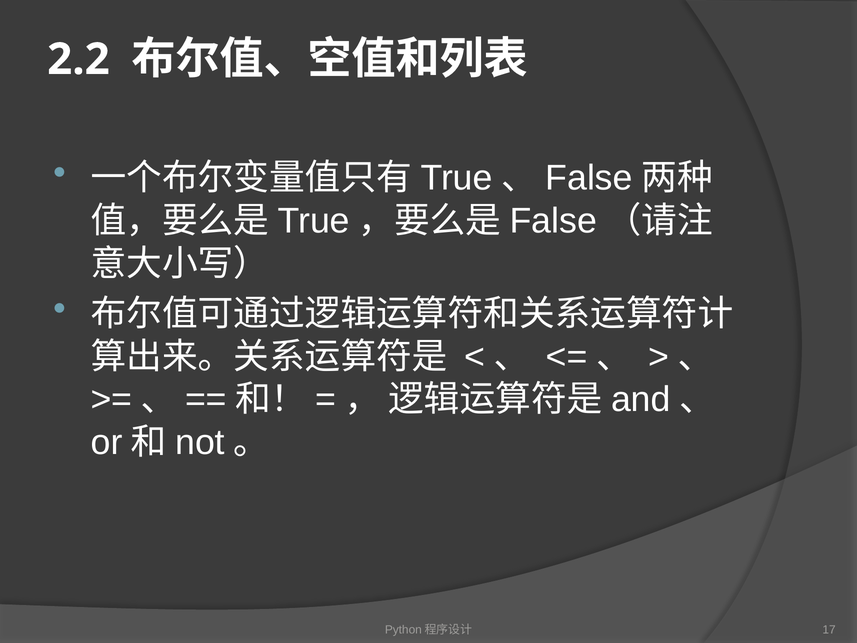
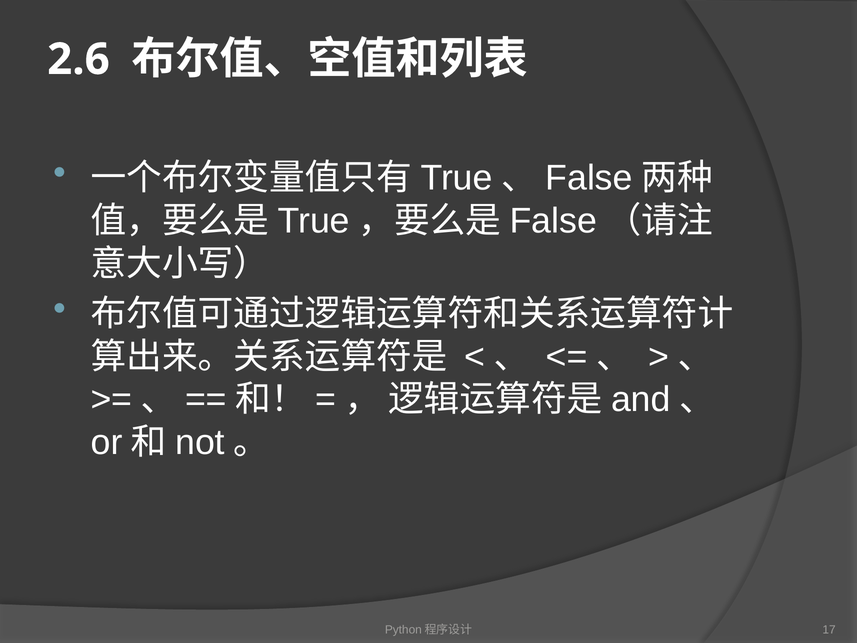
2.2: 2.2 -> 2.6
